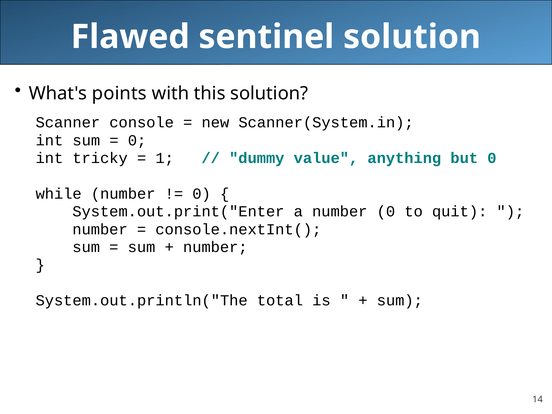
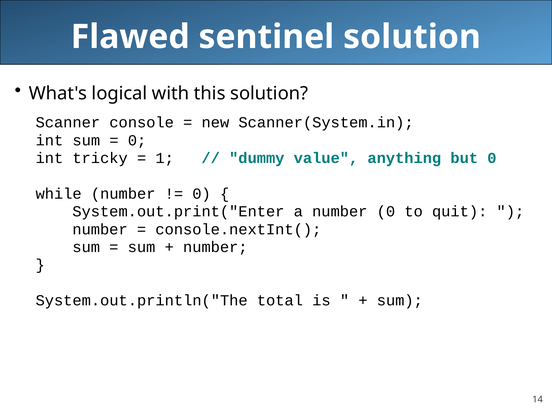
points: points -> logical
